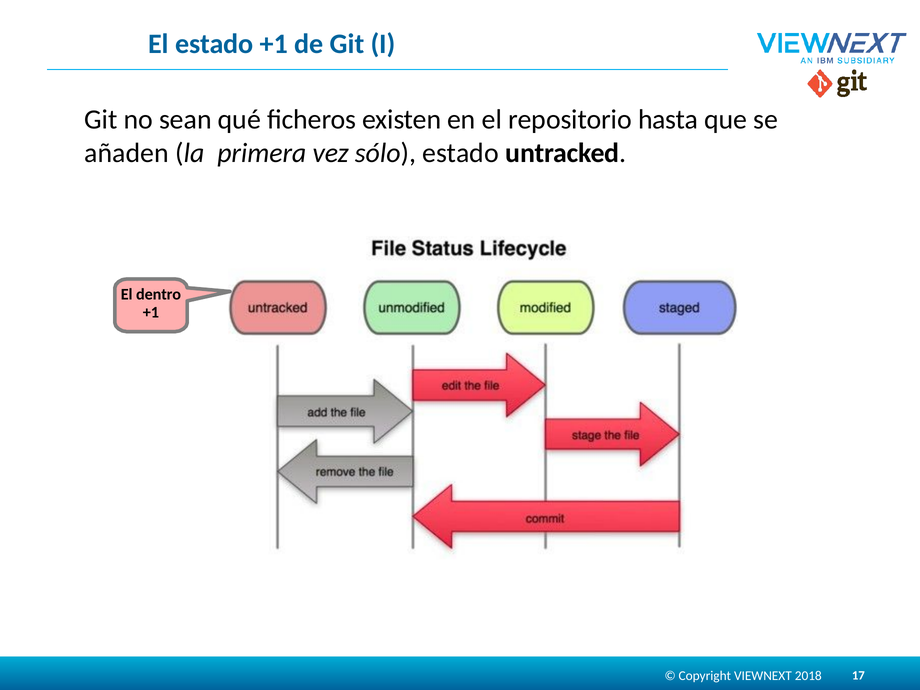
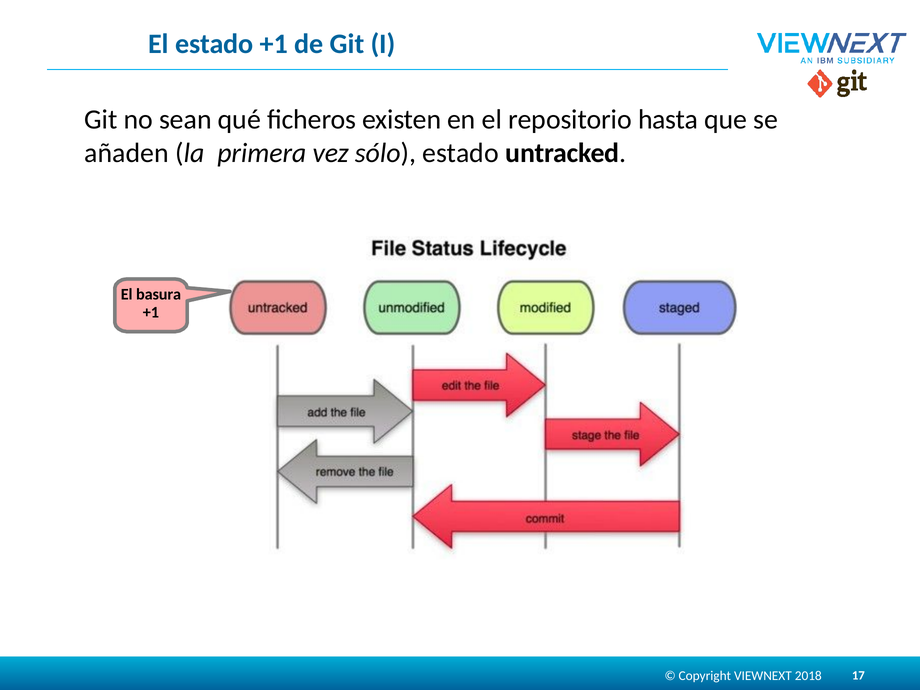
dentro: dentro -> basura
